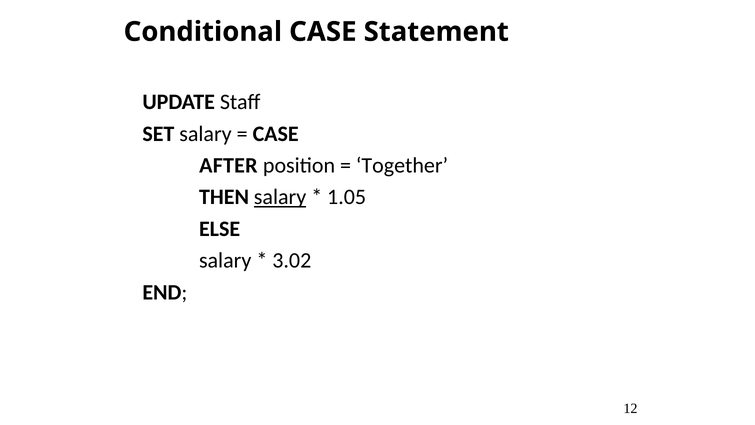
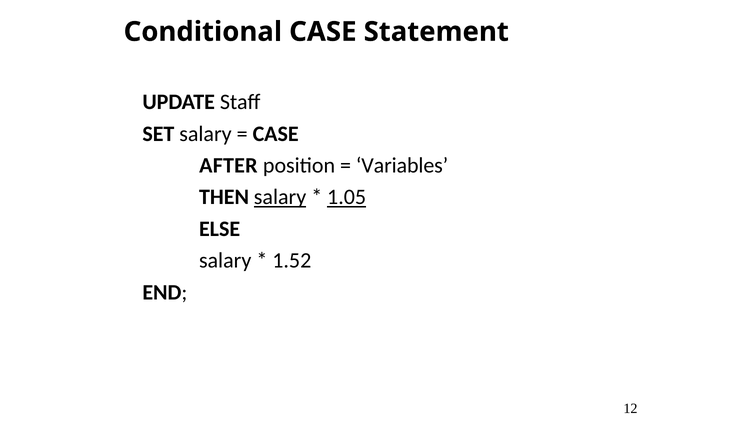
Together: Together -> Variables
1.05 underline: none -> present
3.02: 3.02 -> 1.52
